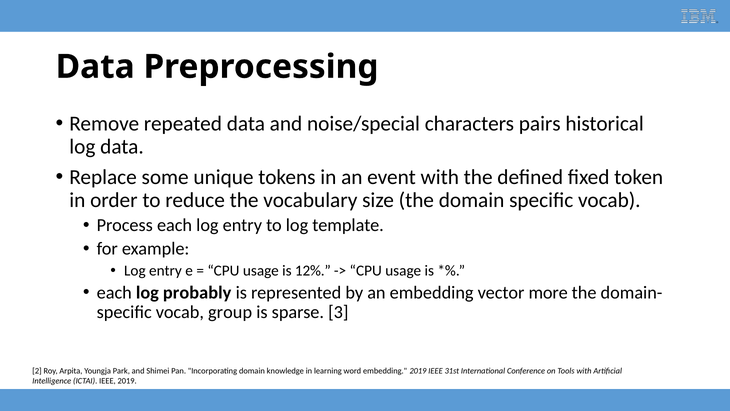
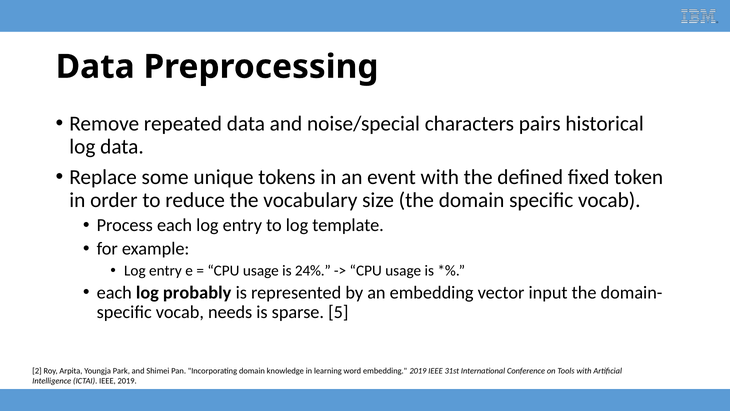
12%: 12% -> 24%
more: more -> input
group: group -> needs
3: 3 -> 5
